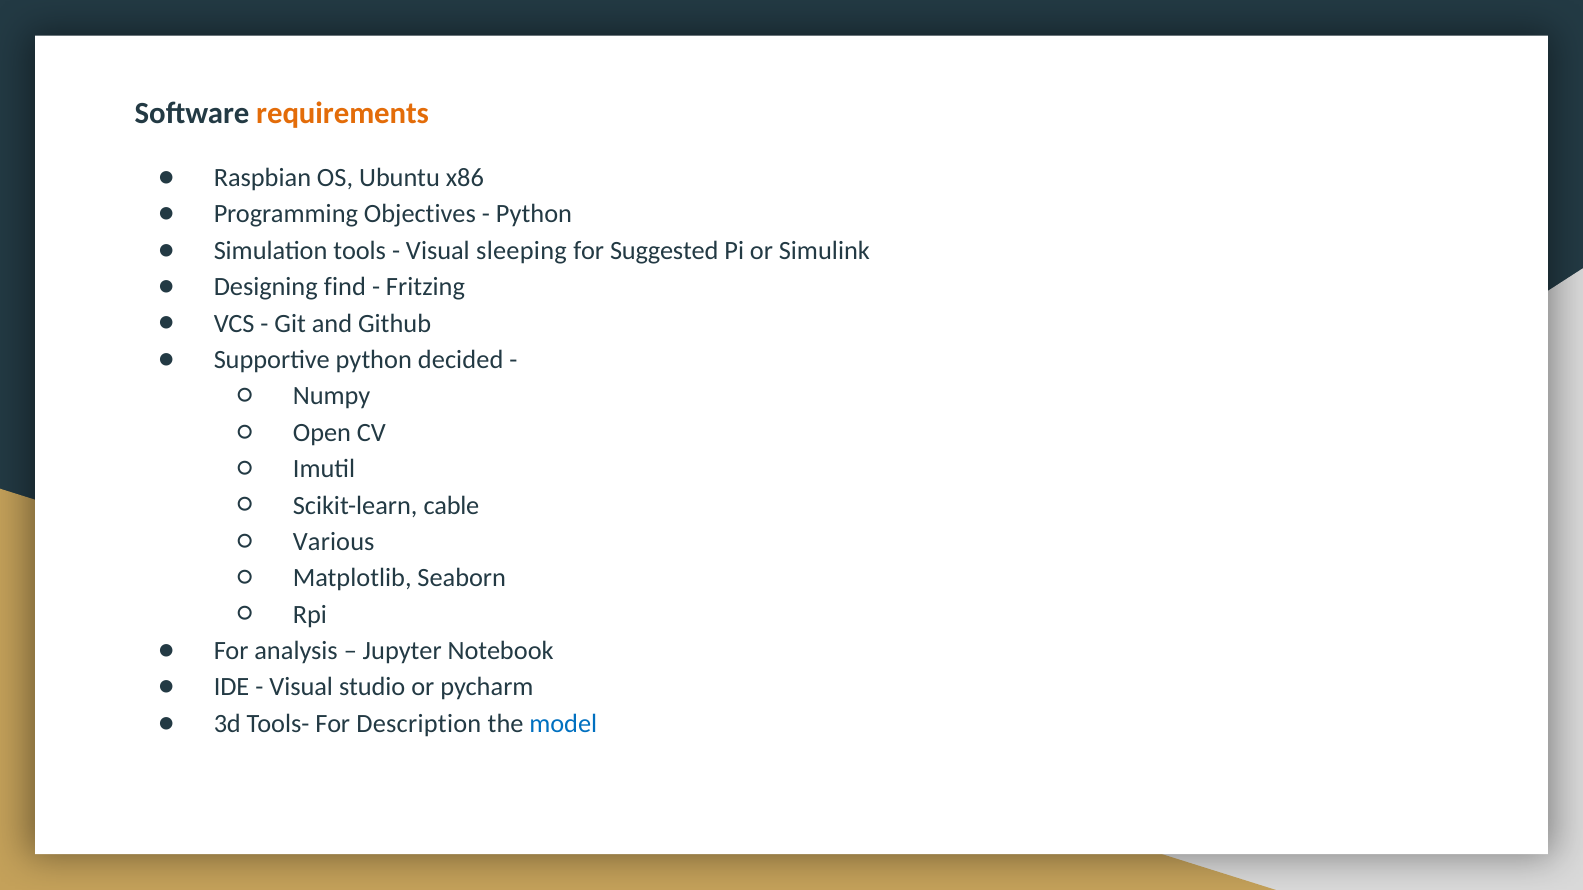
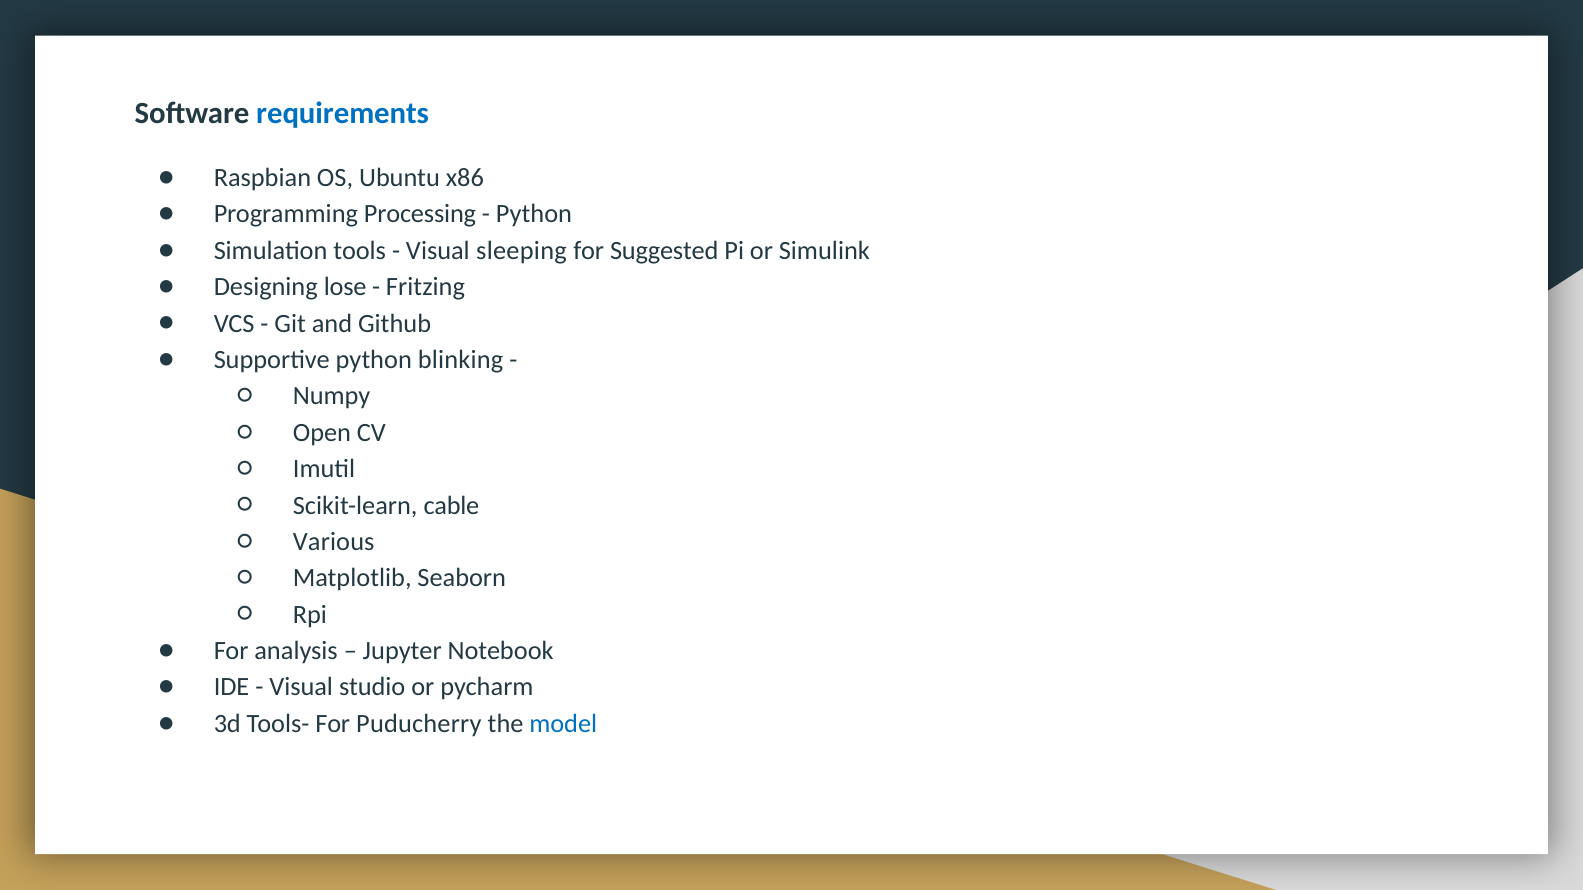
requirements colour: orange -> blue
Objectives: Objectives -> Processing
find: find -> lose
decided: decided -> blinking
Description: Description -> Puducherry
